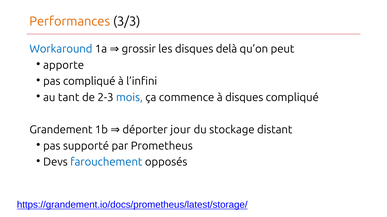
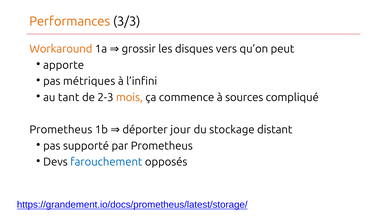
Workaround colour: blue -> orange
delà: delà -> vers
pas compliqué: compliqué -> métriques
mois colour: blue -> orange
à disques: disques -> sources
Grandement at (61, 130): Grandement -> Prometheus
